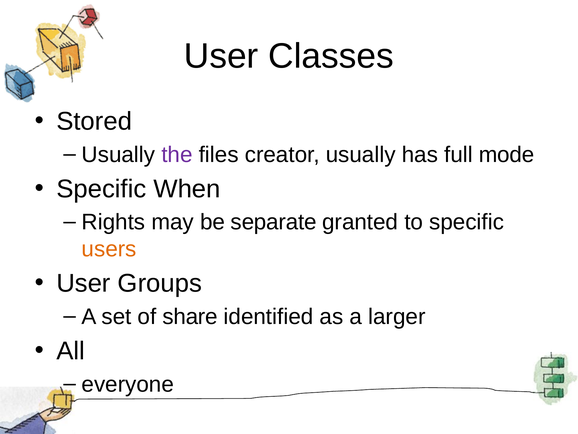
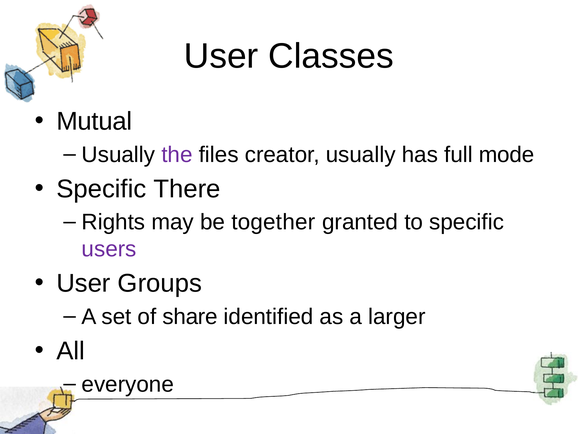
Stored: Stored -> Mutual
When: When -> There
separate: separate -> together
users colour: orange -> purple
